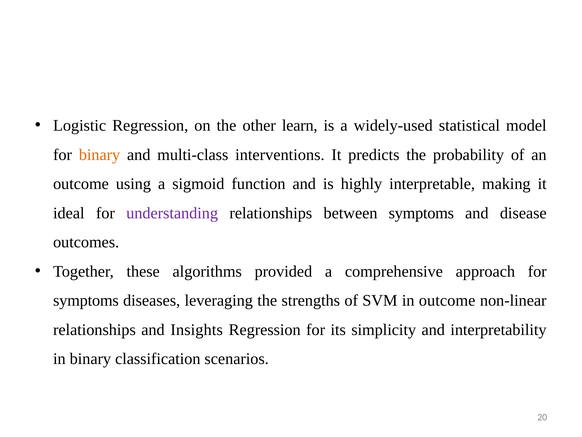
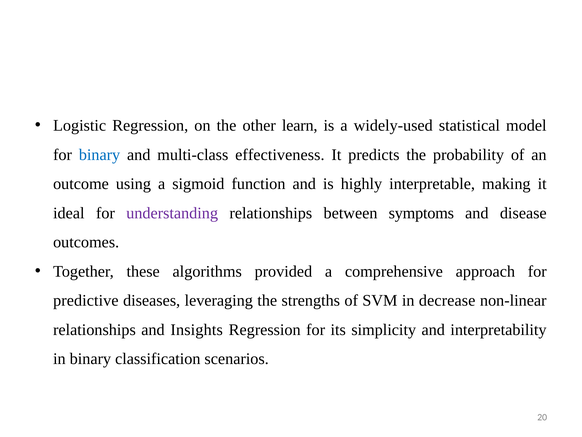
binary at (99, 154) colour: orange -> blue
interventions: interventions -> effectiveness
symptoms at (86, 300): symptoms -> predictive
in outcome: outcome -> decrease
